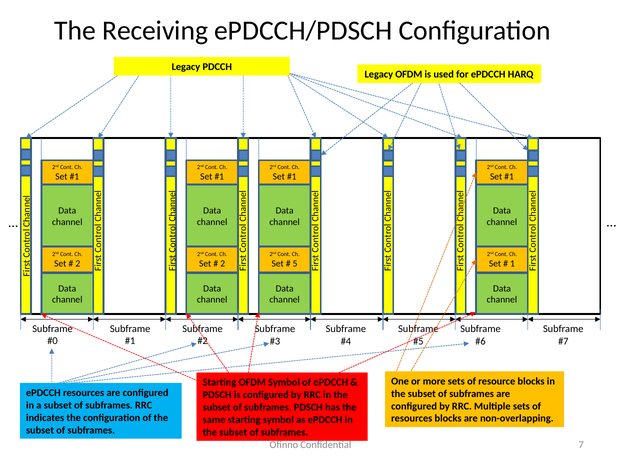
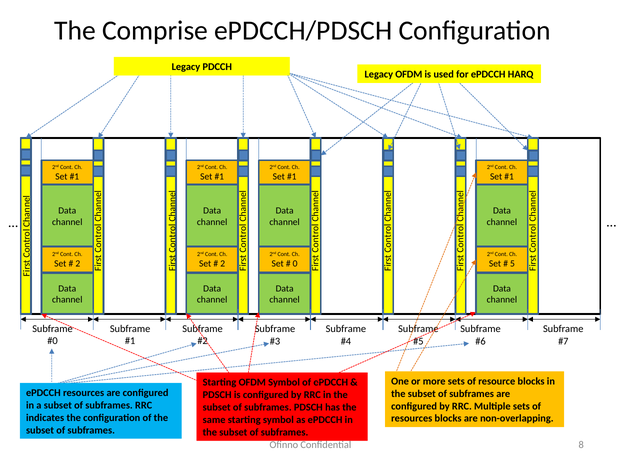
Receiving: Receiving -> Comprise
5: 5 -> 0
1: 1 -> 5
7: 7 -> 8
